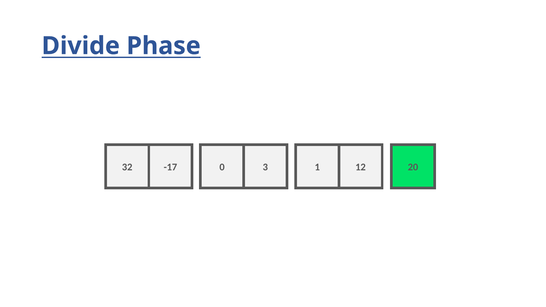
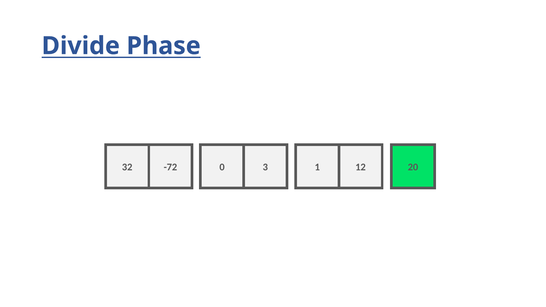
-17: -17 -> -72
